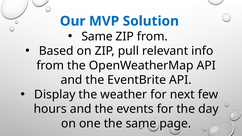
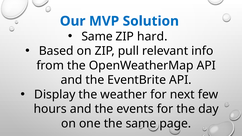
ZIP from: from -> hard
